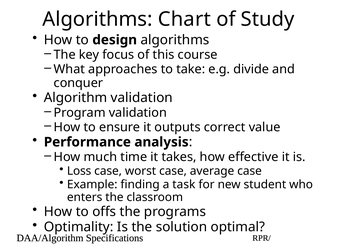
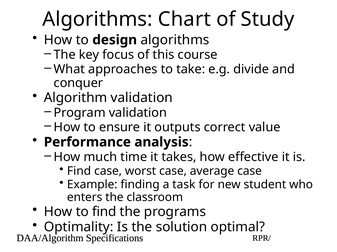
Loss at (79, 171): Loss -> Find
to offs: offs -> find
